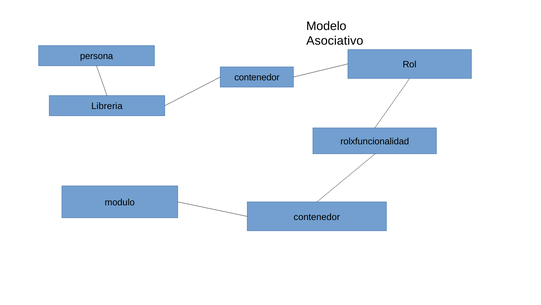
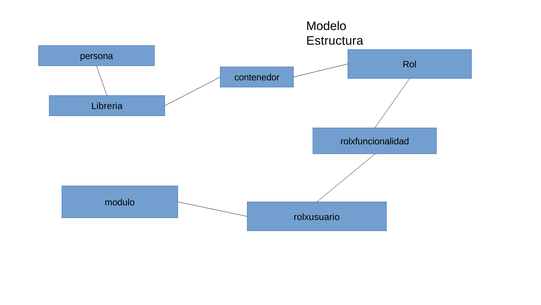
Asociativo: Asociativo -> Estructura
contenedor at (317, 217): contenedor -> rolxusuario
